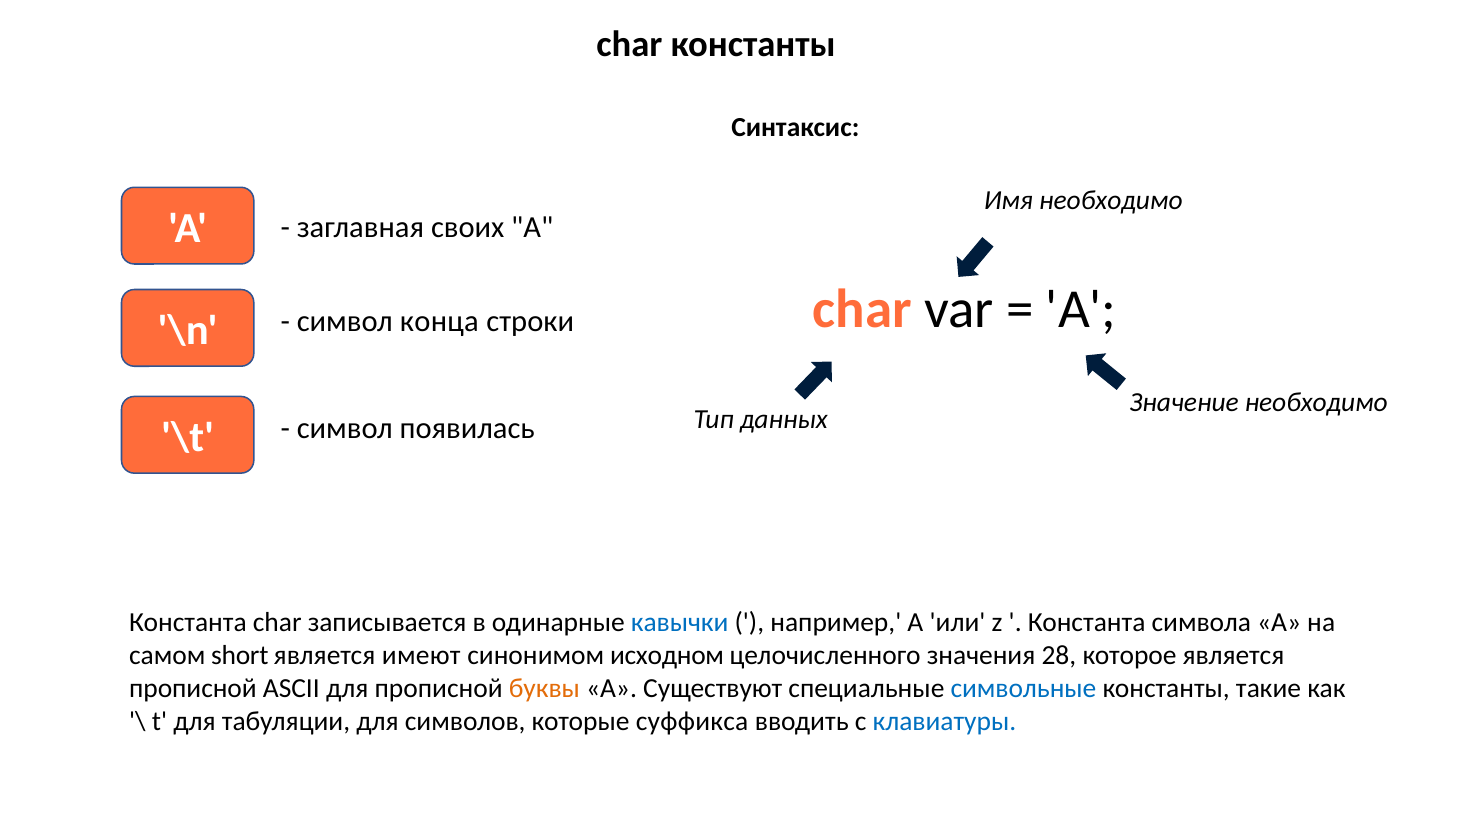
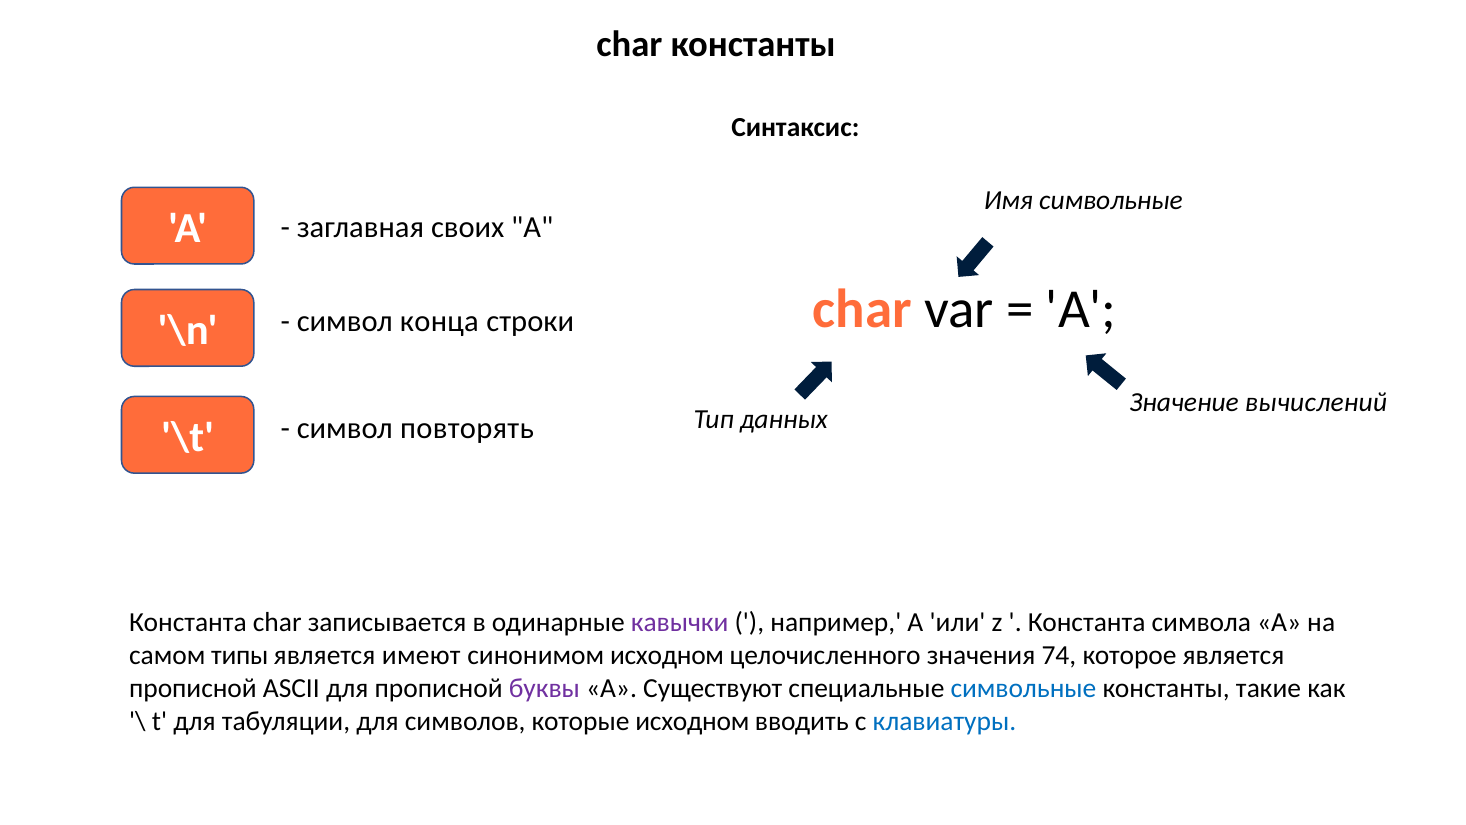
Имя необходимо: необходимо -> символьные
Значение необходимо: необходимо -> вычислений
появилась: появилась -> повторять
кавычки colour: blue -> purple
short: short -> типы
28: 28 -> 74
буквы colour: orange -> purple
которые суффикса: суффикса -> исходном
